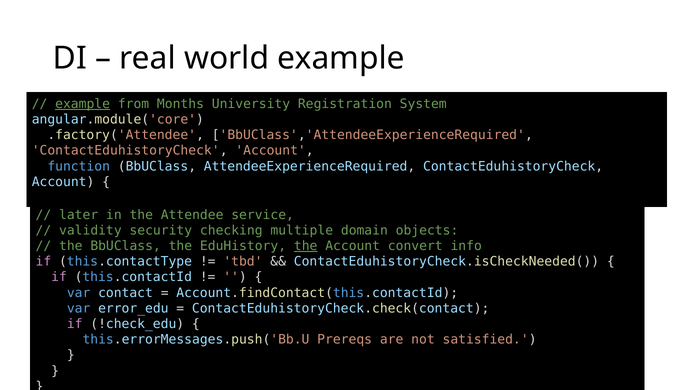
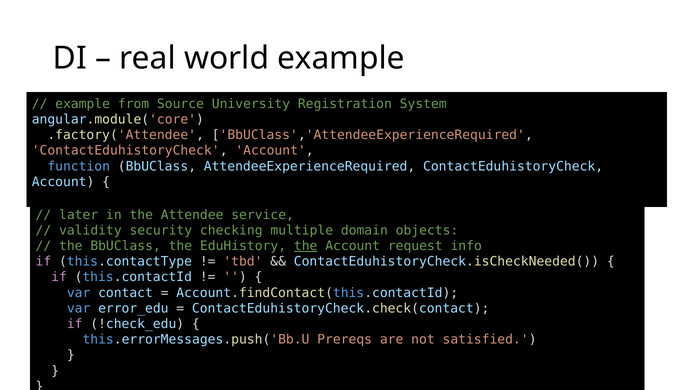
example at (83, 104) underline: present -> none
Months: Months -> Source
convert: convert -> request
